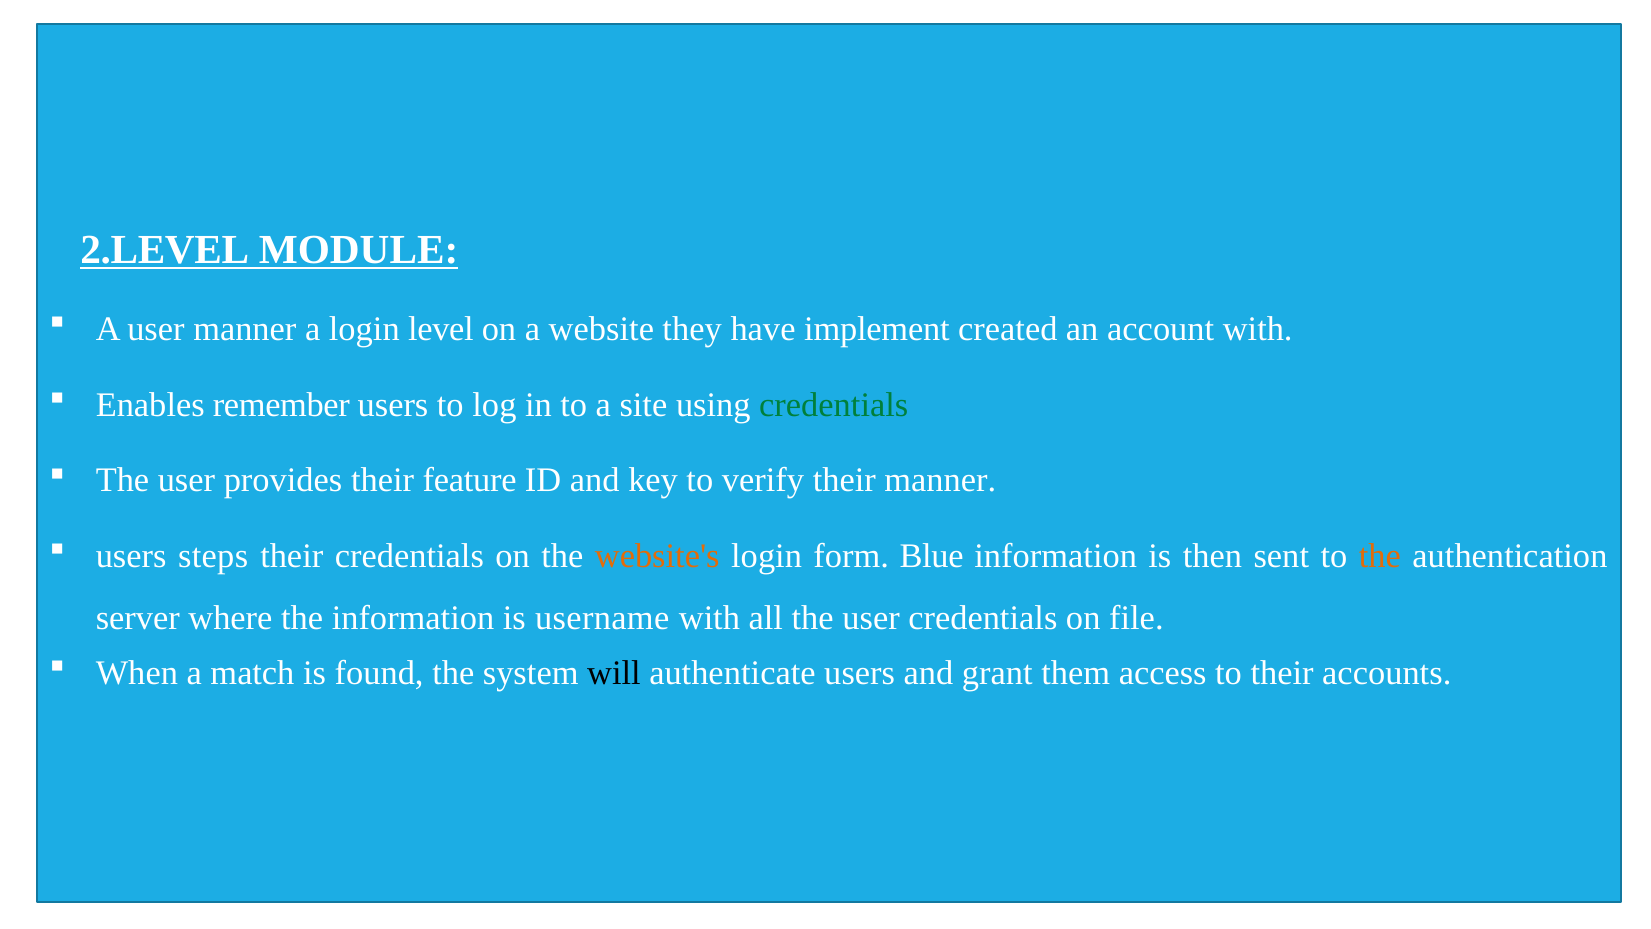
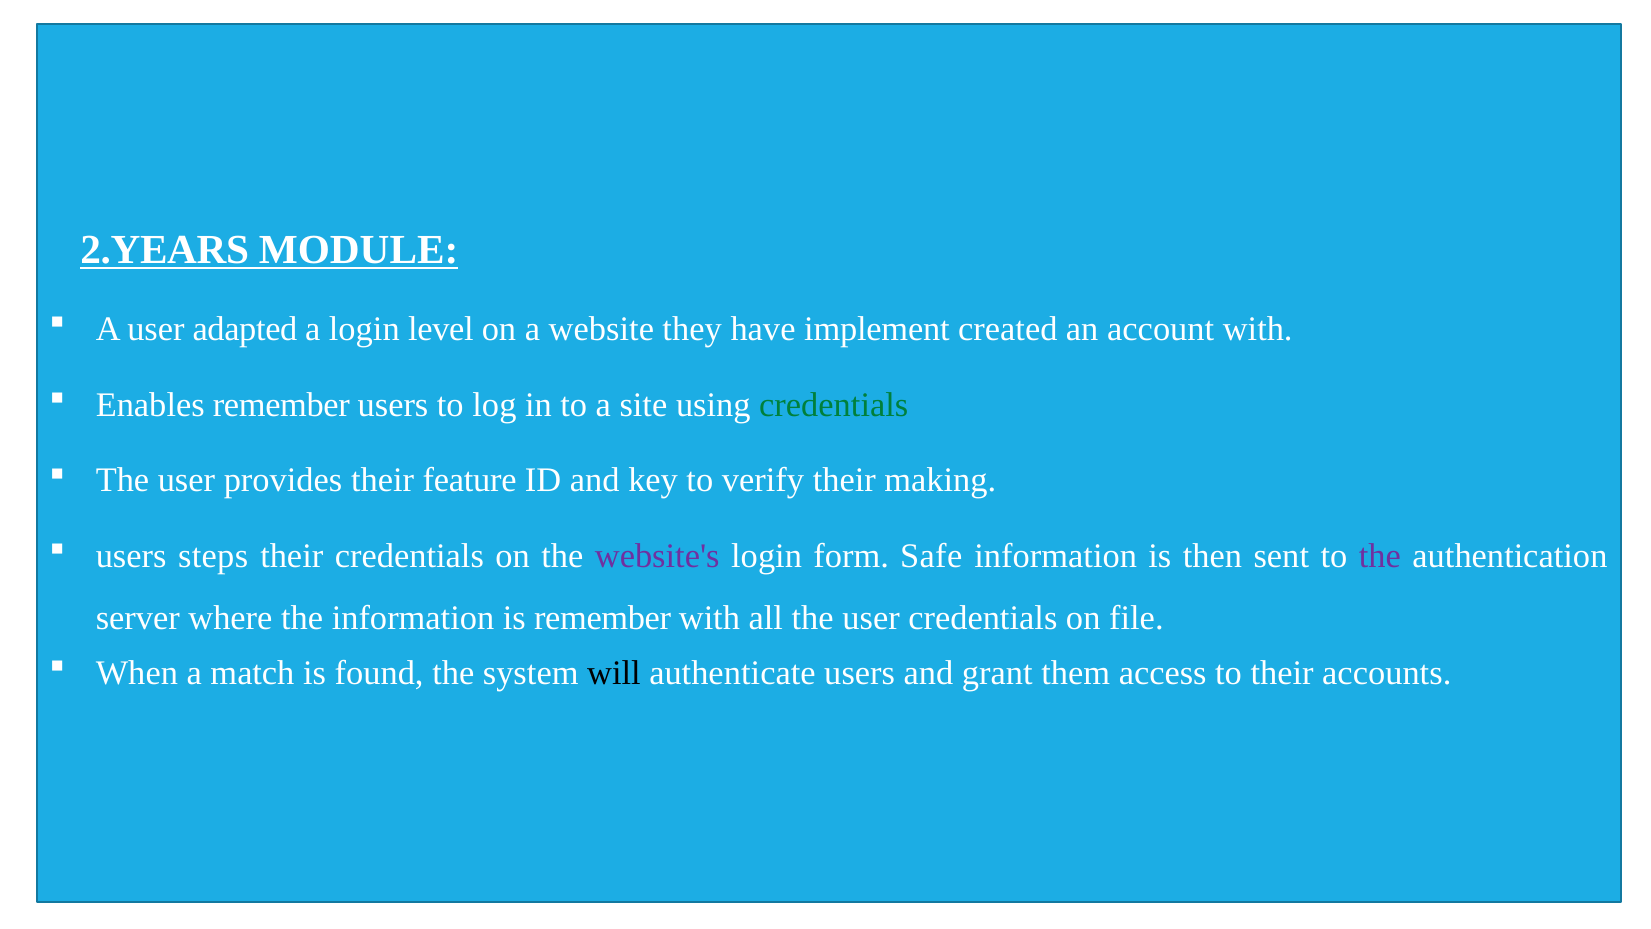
2.LEVEL: 2.LEVEL -> 2.YEARS
user manner: manner -> adapted
their manner: manner -> making
website's colour: orange -> purple
Blue: Blue -> Safe
the at (1380, 556) colour: orange -> purple
is username: username -> remember
